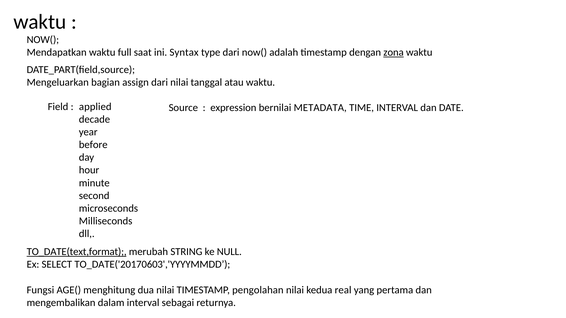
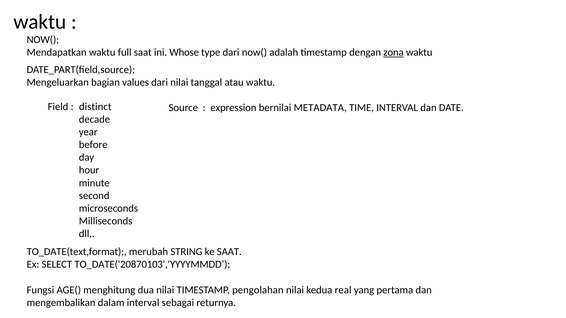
Syntax: Syntax -> Whose
assign: assign -> values
applied: applied -> distinct
TO_DATE(text,format underline: present -> none
ke NULL: NULL -> SAAT
TO_DATE('20170603','YYYYMMDD: TO_DATE('20170603','YYYYMMDD -> TO_DATE('20870103','YYYYMMDD
